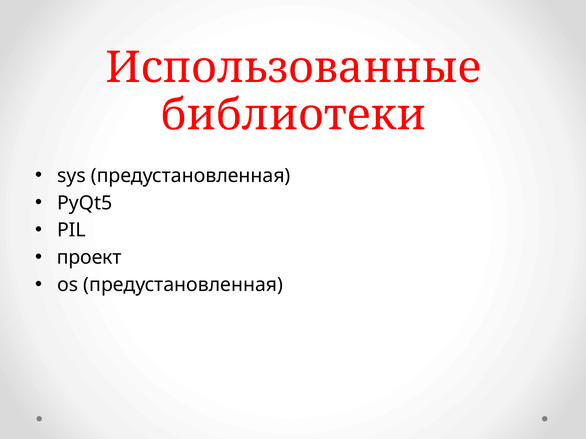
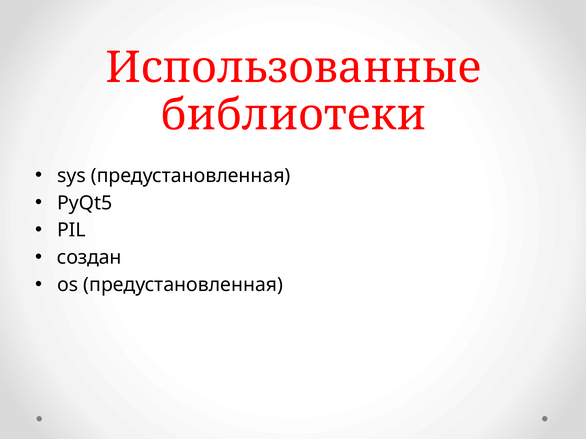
проект: проект -> создан
